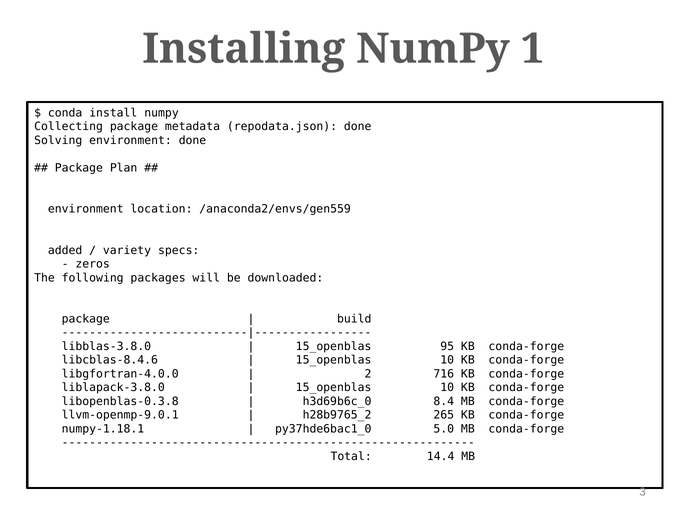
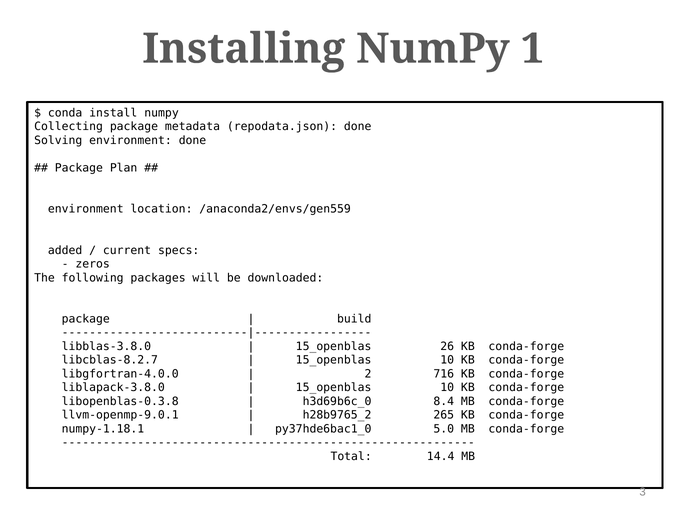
variety: variety -> current
95: 95 -> 26
libcblas-8.4.6: libcblas-8.4.6 -> libcblas-8.2.7
